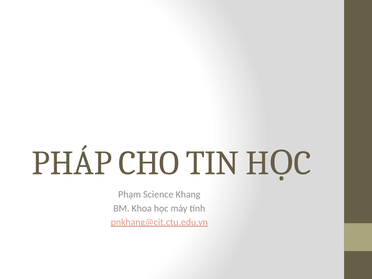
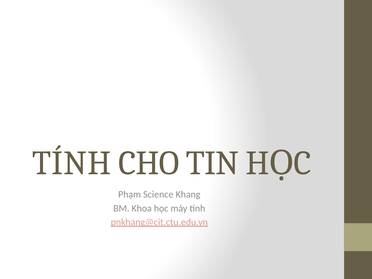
PHÁP at (72, 163): PHÁP -> TÍNH
